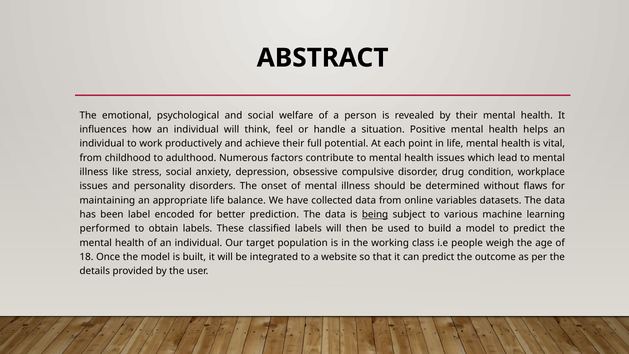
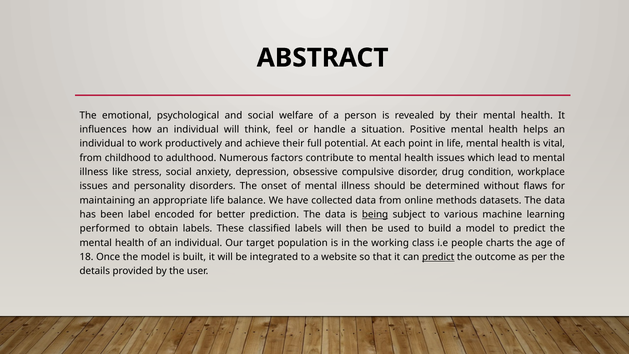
variables: variables -> methods
weigh: weigh -> charts
predict at (438, 257) underline: none -> present
